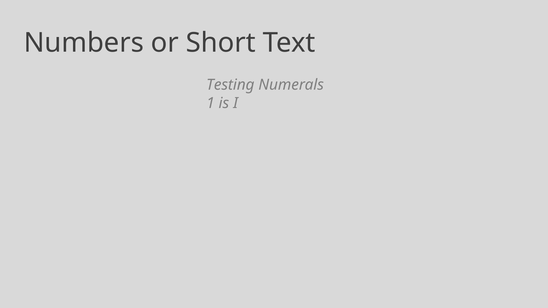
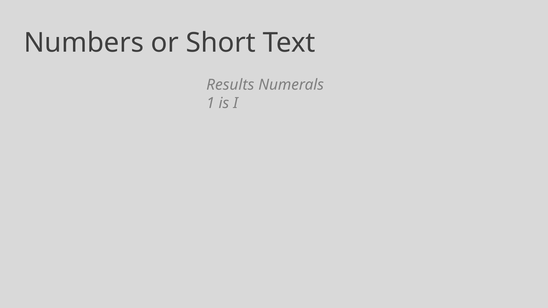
Testing: Testing -> Results
